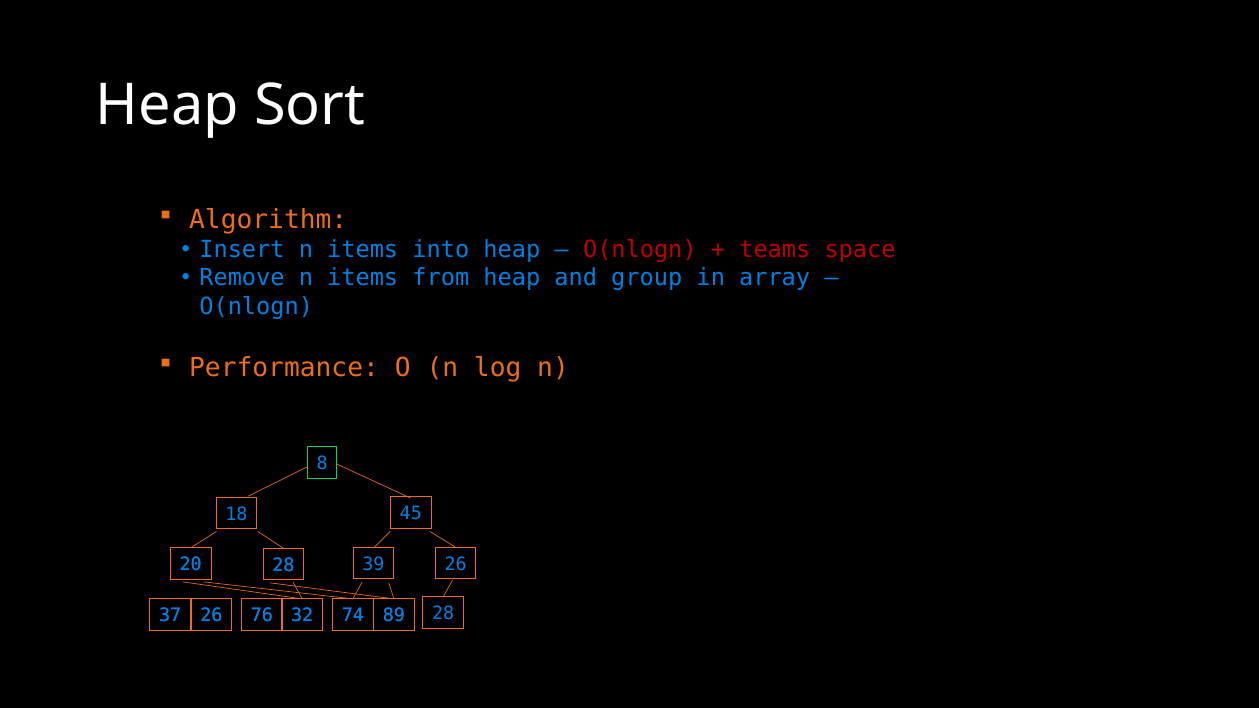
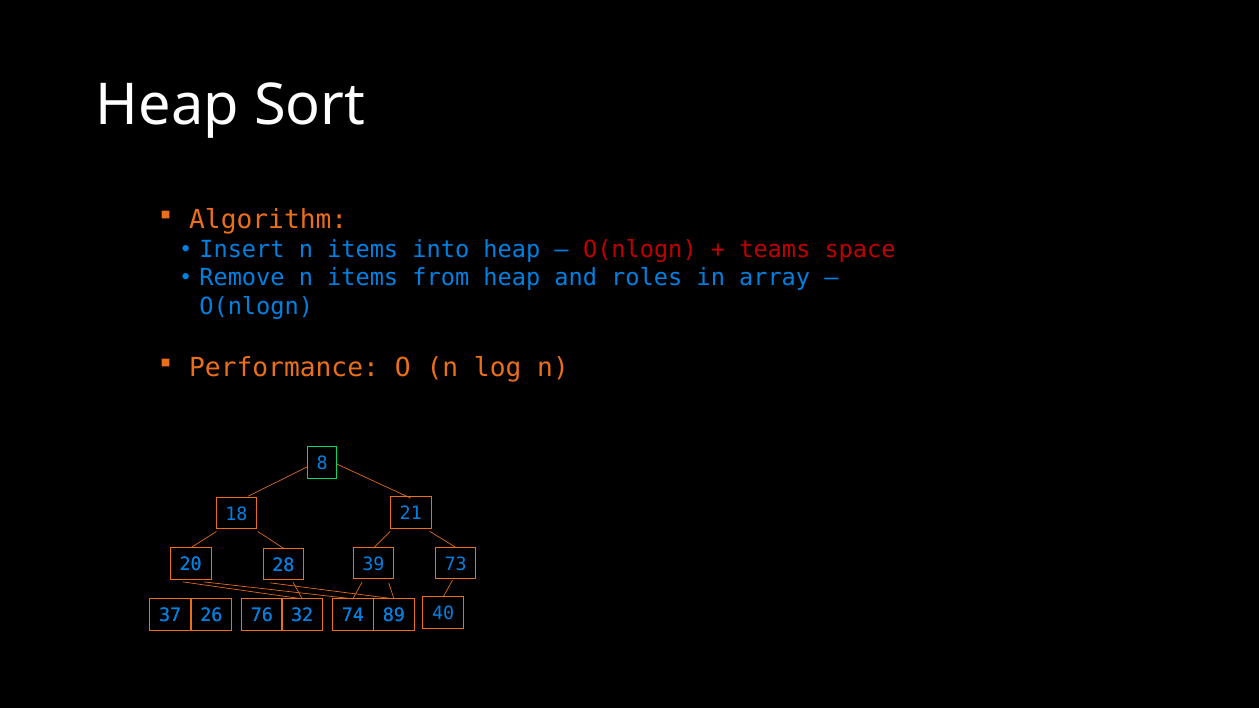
group: group -> roles
45: 45 -> 21
39 26: 26 -> 73
28 at (443, 614): 28 -> 40
